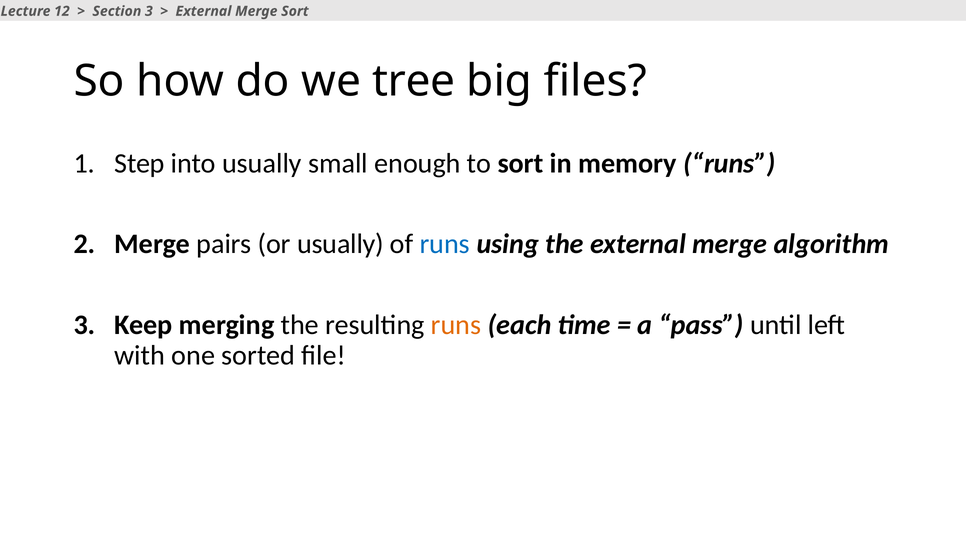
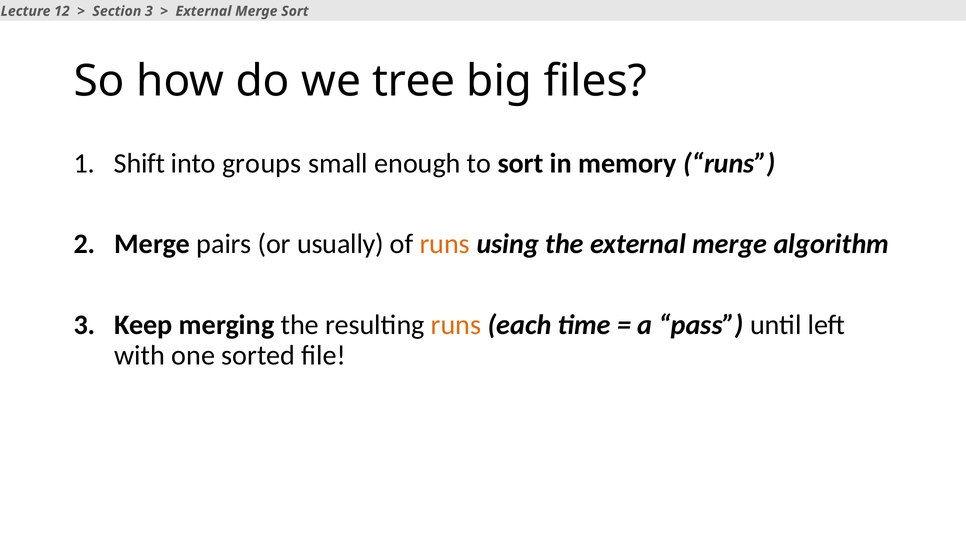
Step: Step -> Shift
into usually: usually -> groups
runs at (445, 244) colour: blue -> orange
